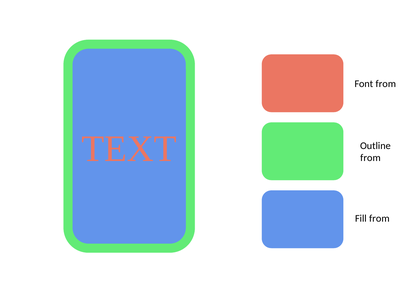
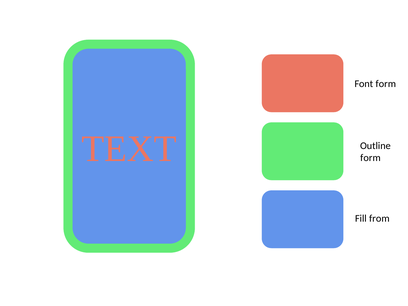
Font from: from -> form
from at (370, 158): from -> form
